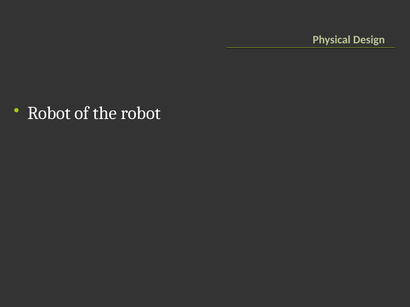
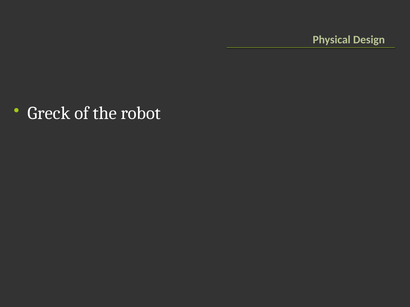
Robot at (49, 113): Robot -> Greck
